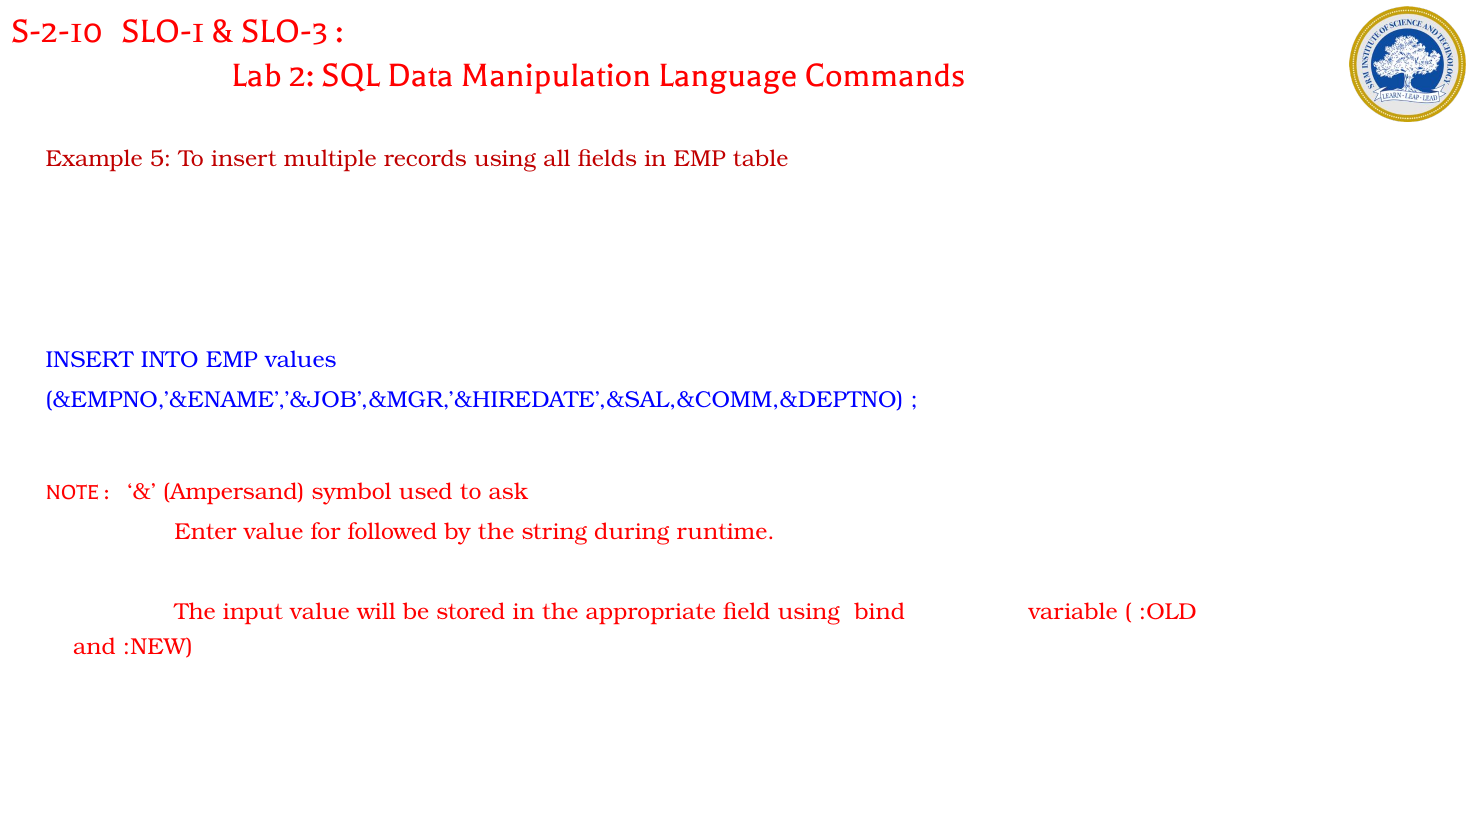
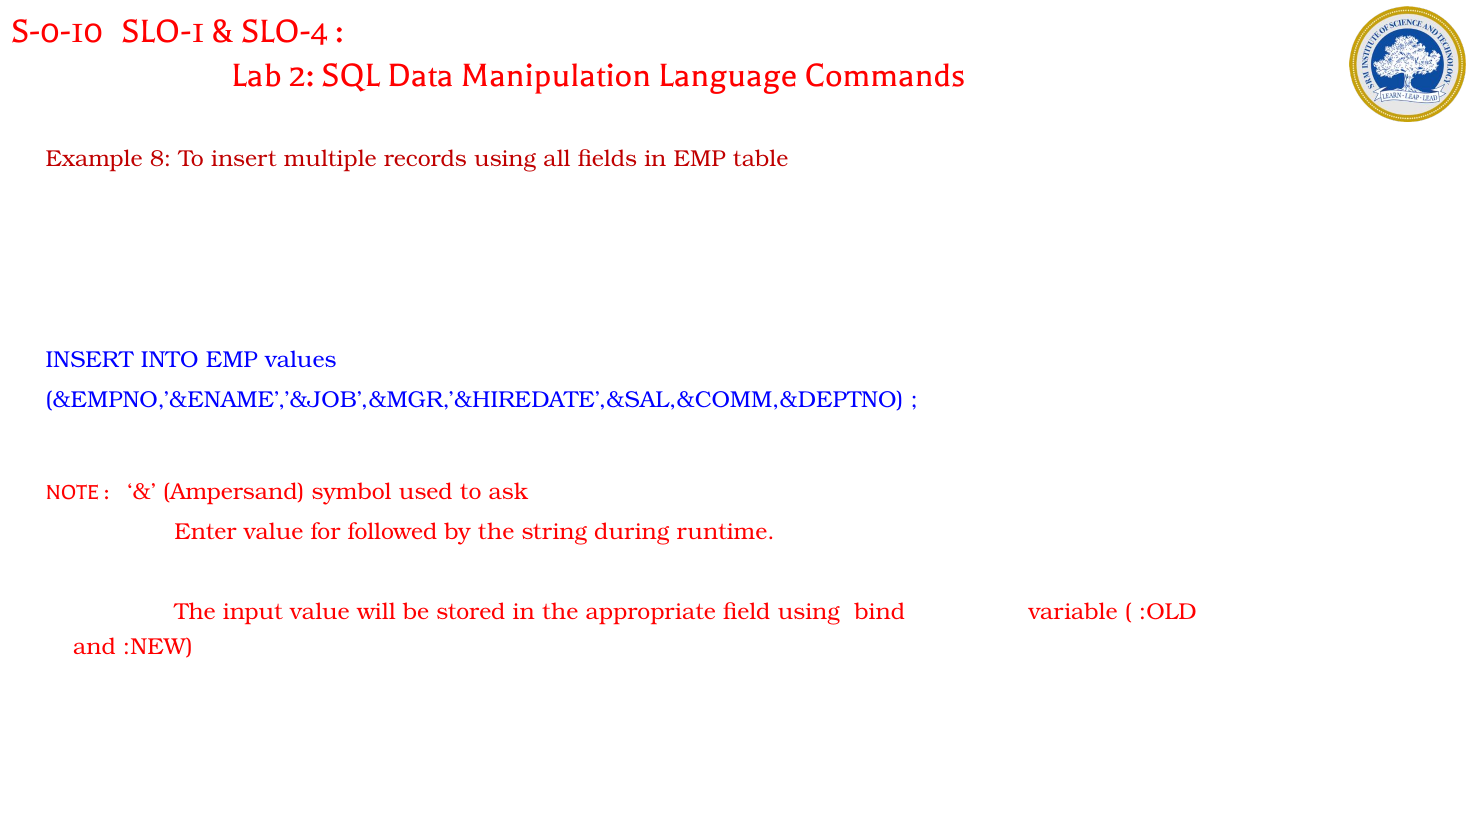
S-2-10: S-2-10 -> S-0-10
SLO-3: SLO-3 -> SLO-4
5: 5 -> 8
